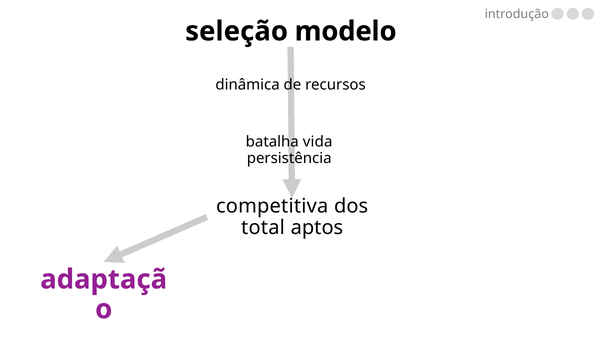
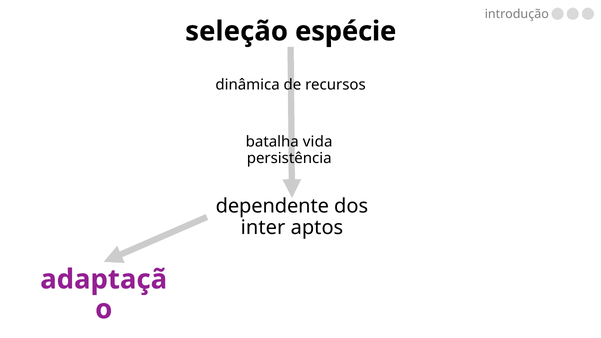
modelo: modelo -> espécie
competitiva: competitiva -> dependente
total: total -> inter
